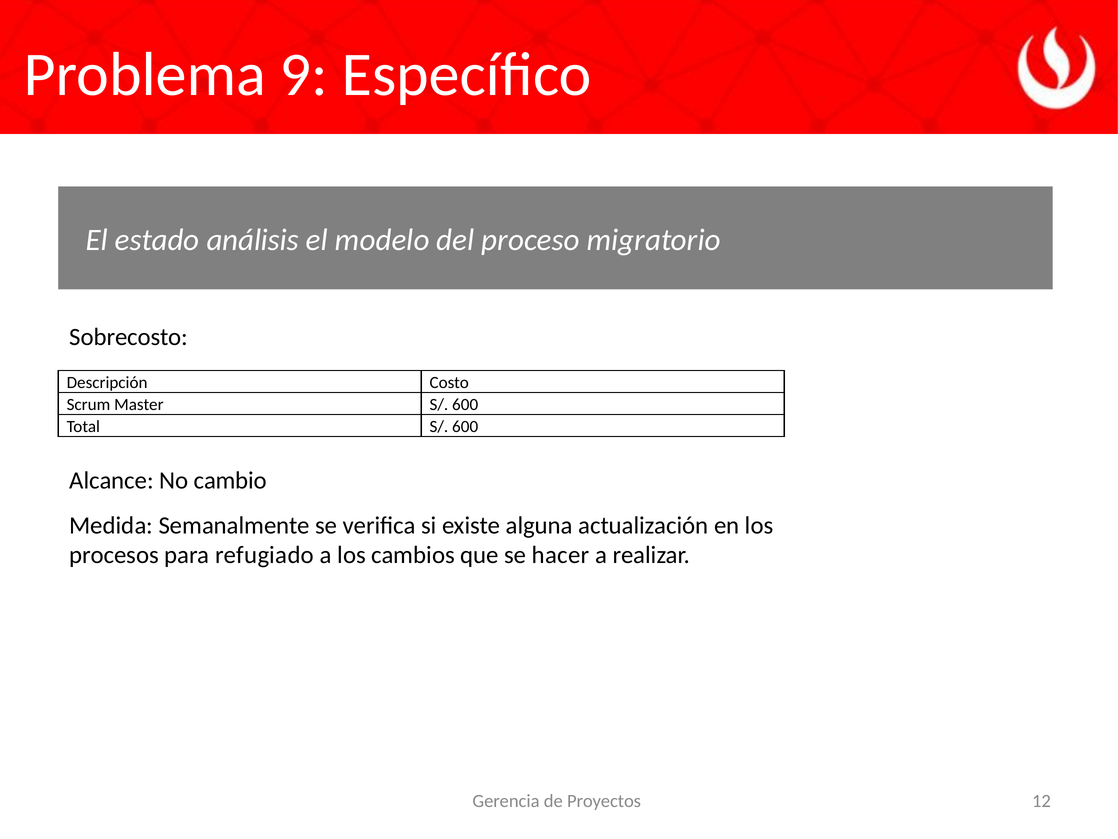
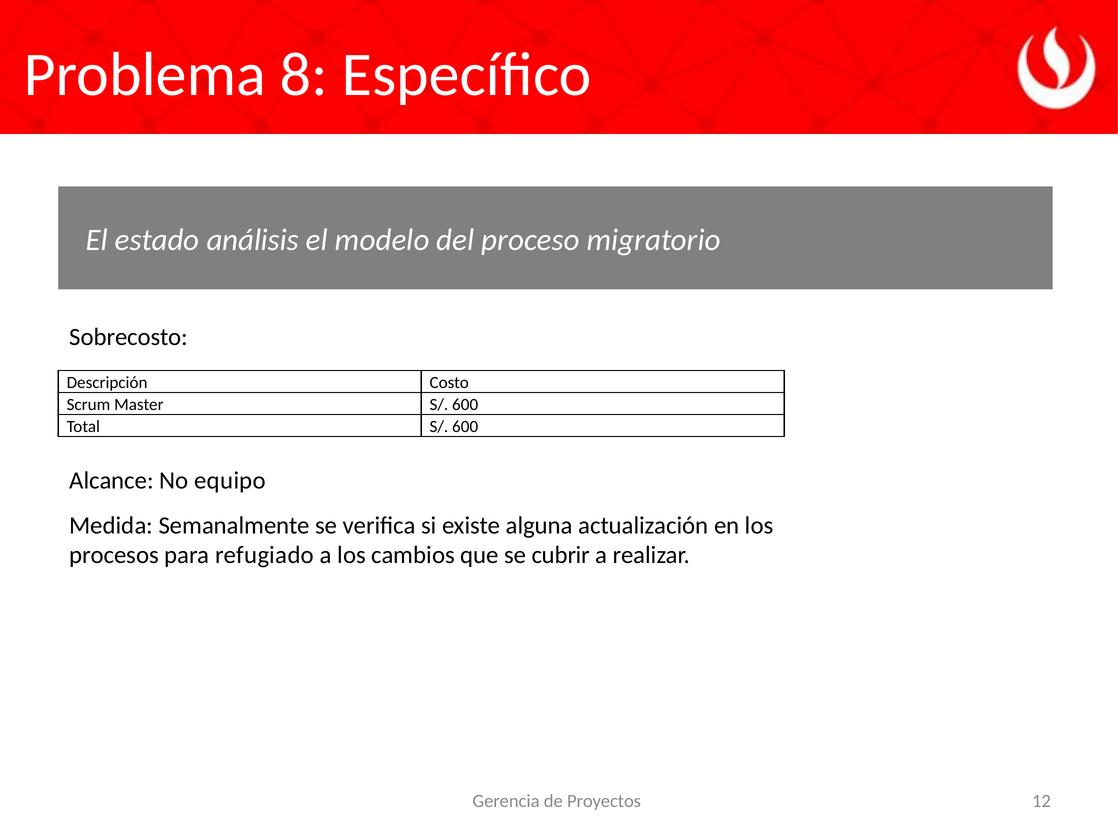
9: 9 -> 8
cambio: cambio -> equipo
hacer: hacer -> cubrir
